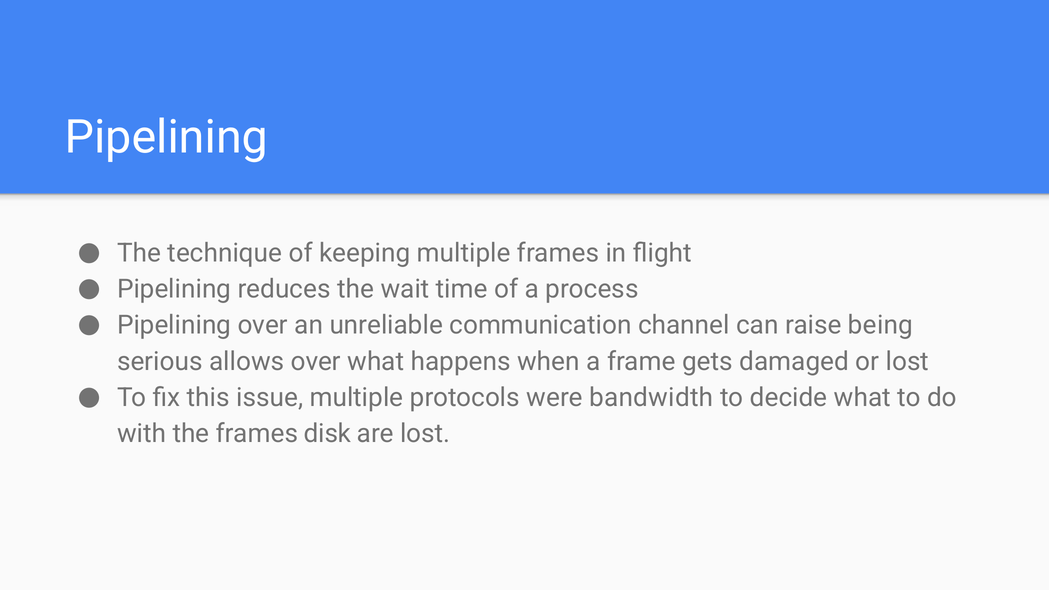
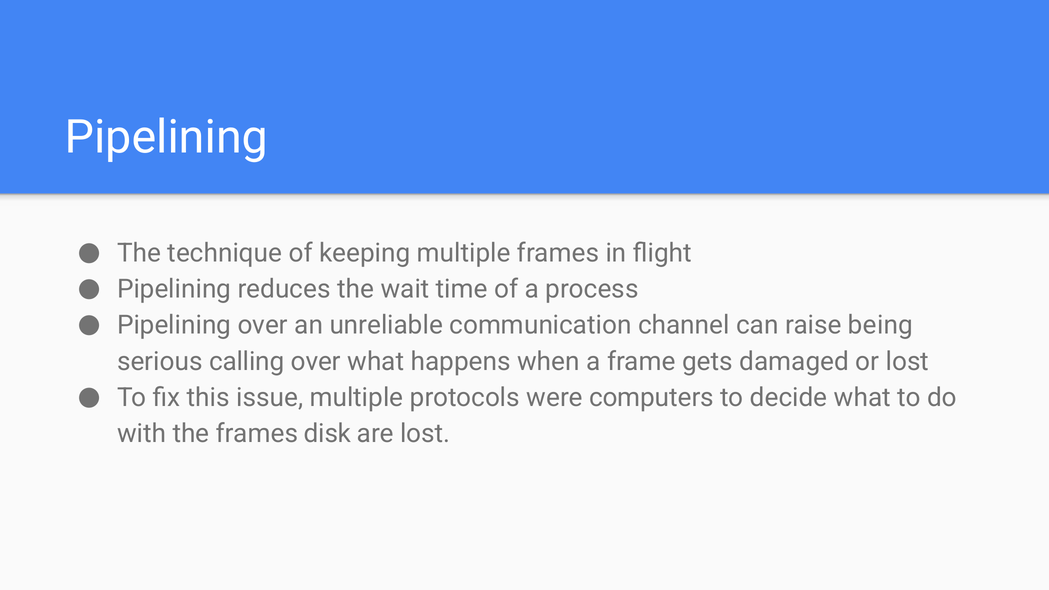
allows: allows -> calling
bandwidth: bandwidth -> computers
